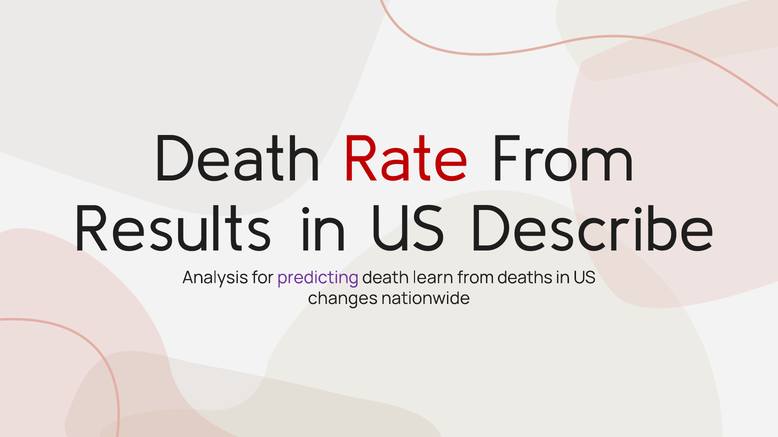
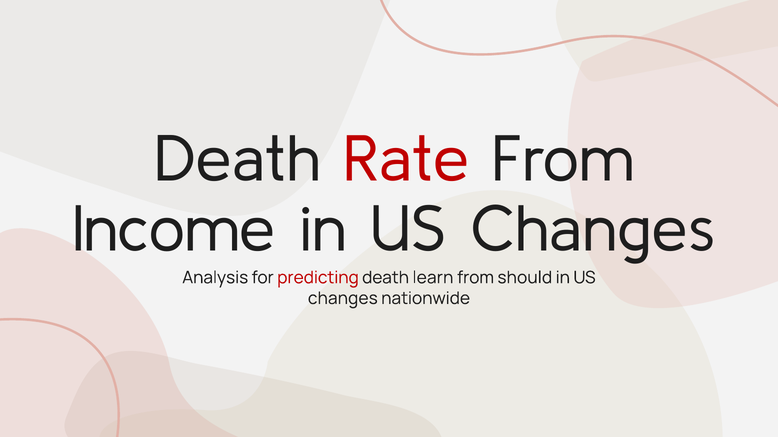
Results: Results -> Income
Describe at (593, 230): Describe -> Changes
predicting colour: purple -> red
deaths: deaths -> should
